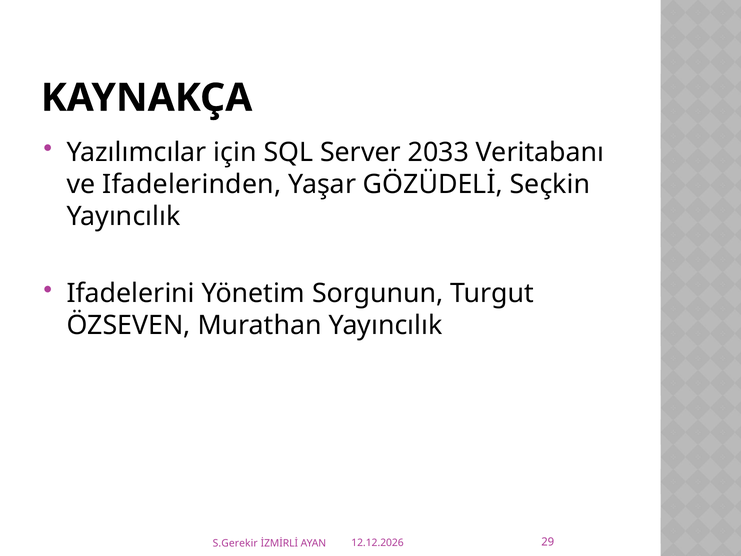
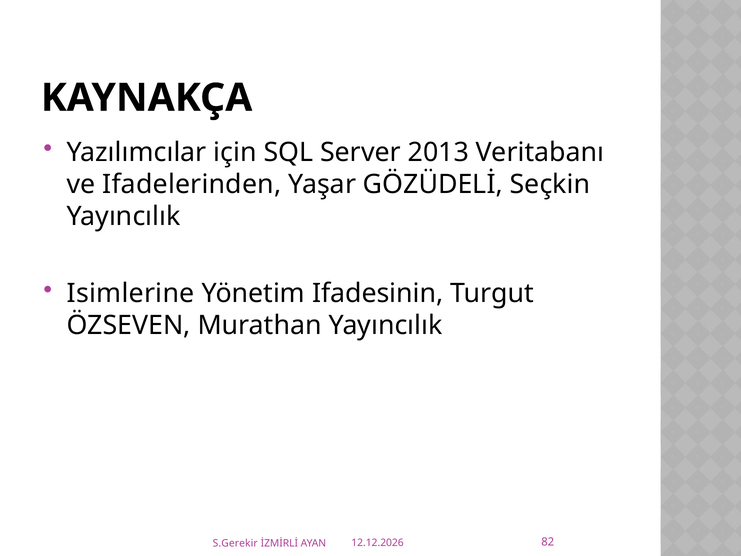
2033: 2033 -> 2013
Ifadelerini: Ifadelerini -> Isimlerine
Sorgunun: Sorgunun -> Ifadesinin
29: 29 -> 82
